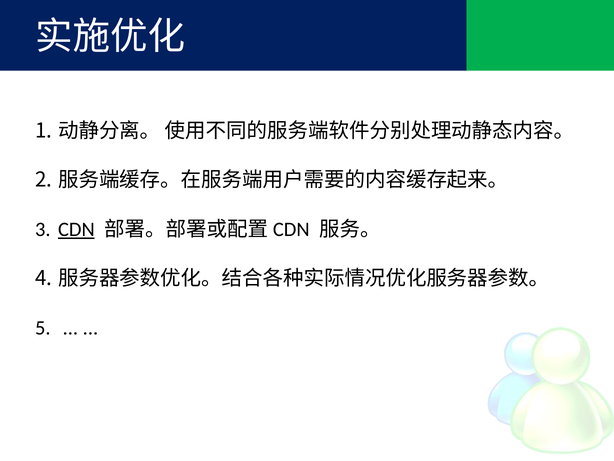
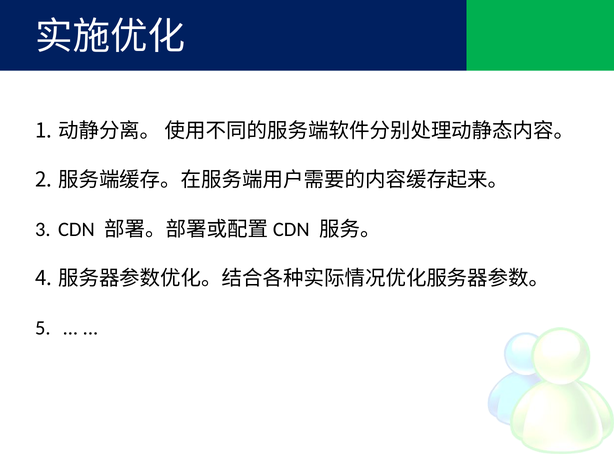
CDN underline: present -> none
